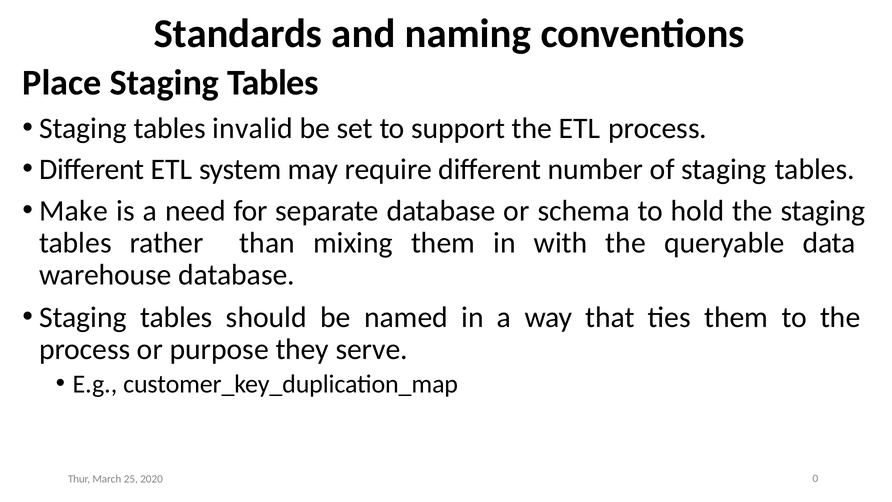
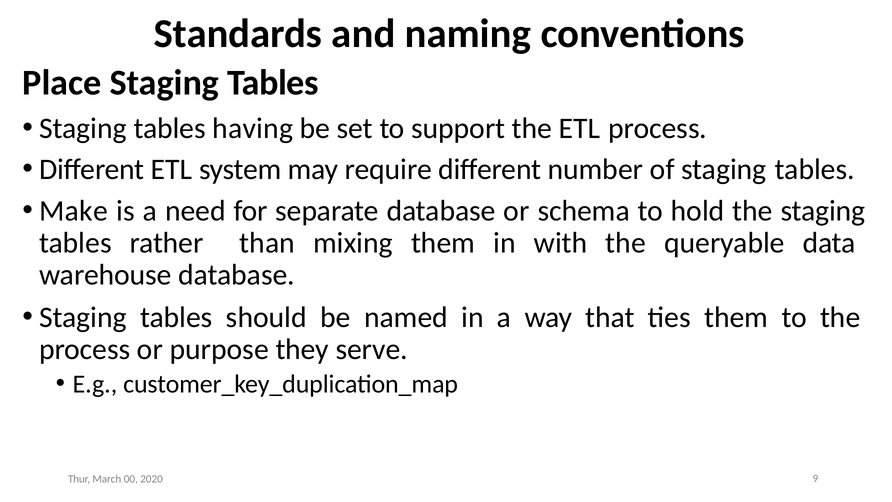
invalid: invalid -> having
25: 25 -> 00
0: 0 -> 9
